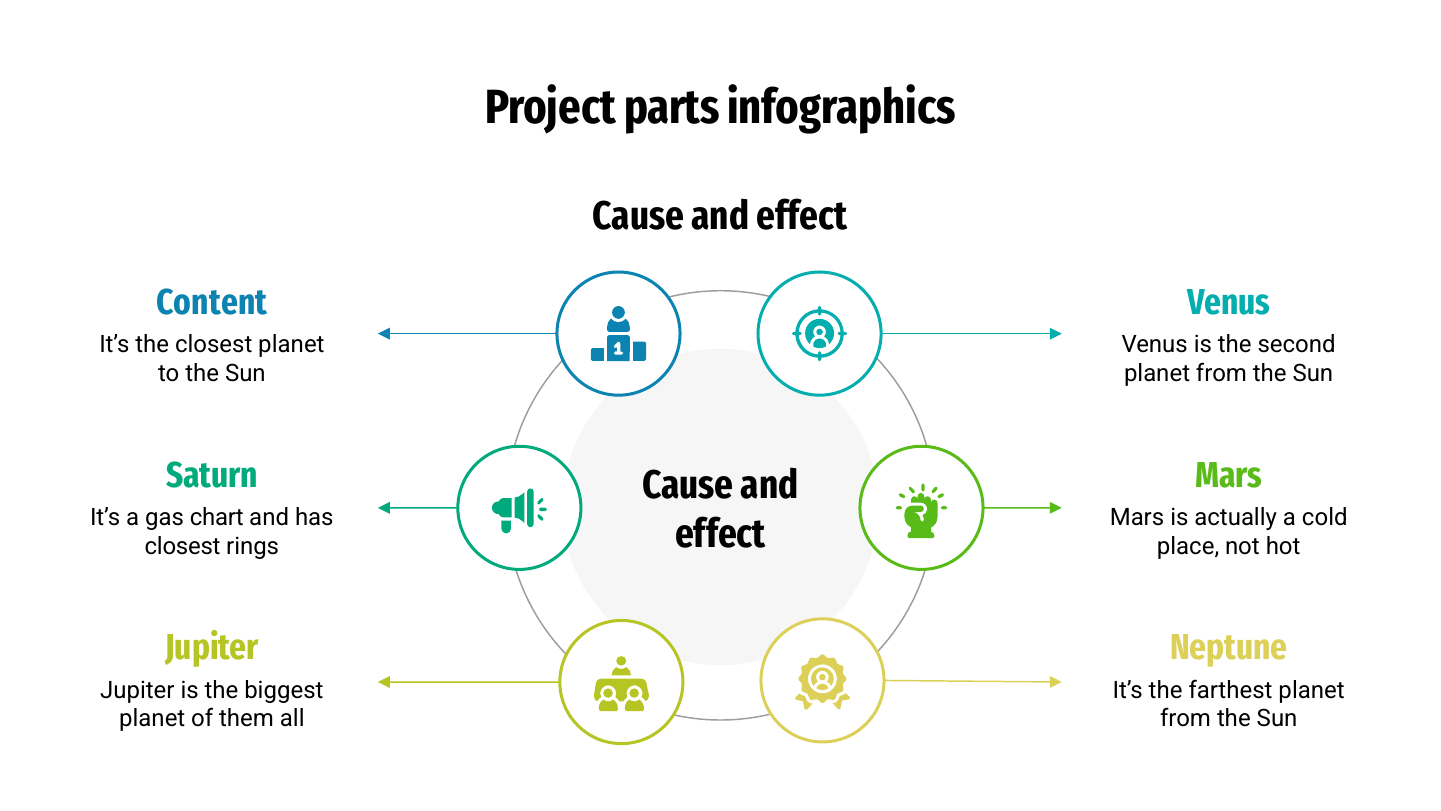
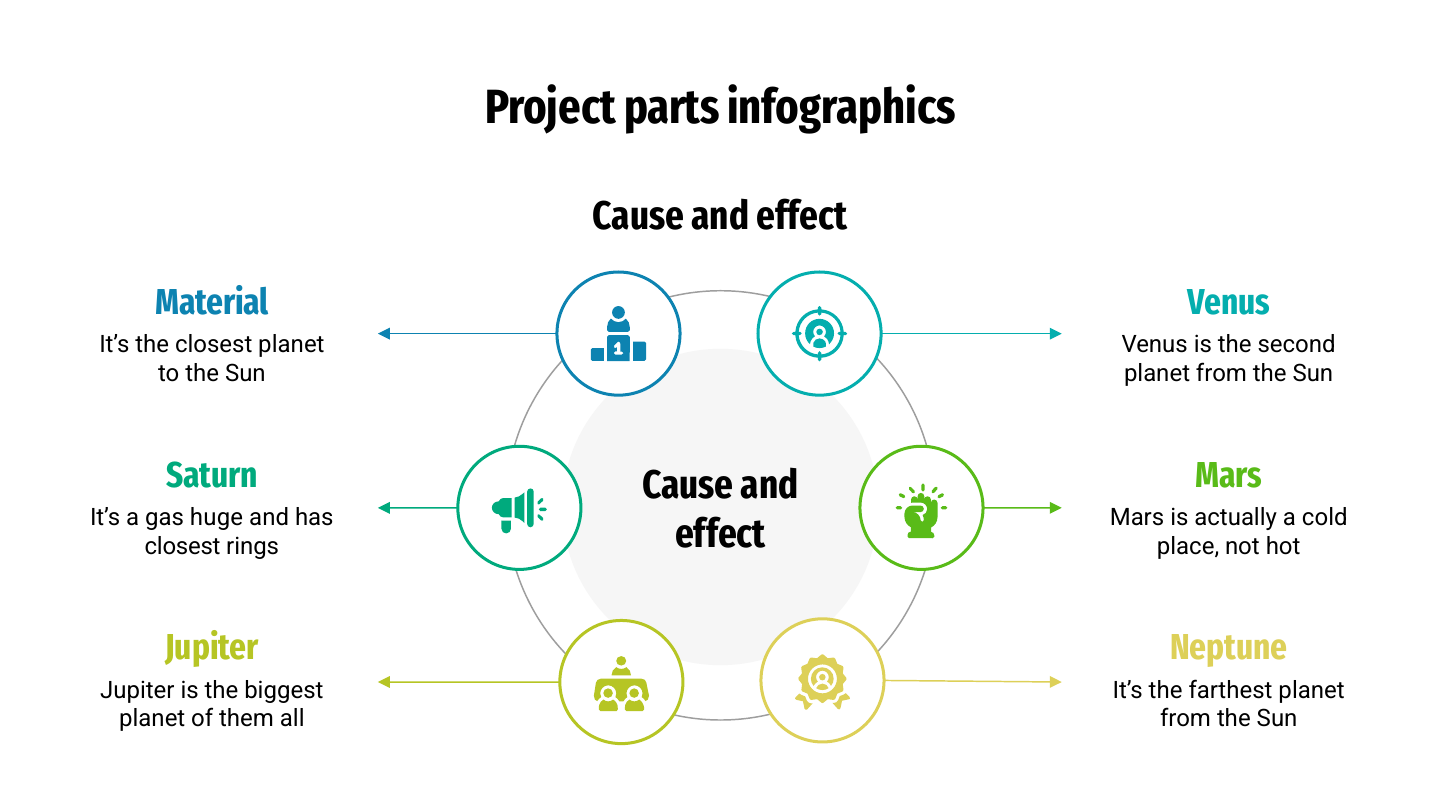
Content: Content -> Material
chart: chart -> huge
